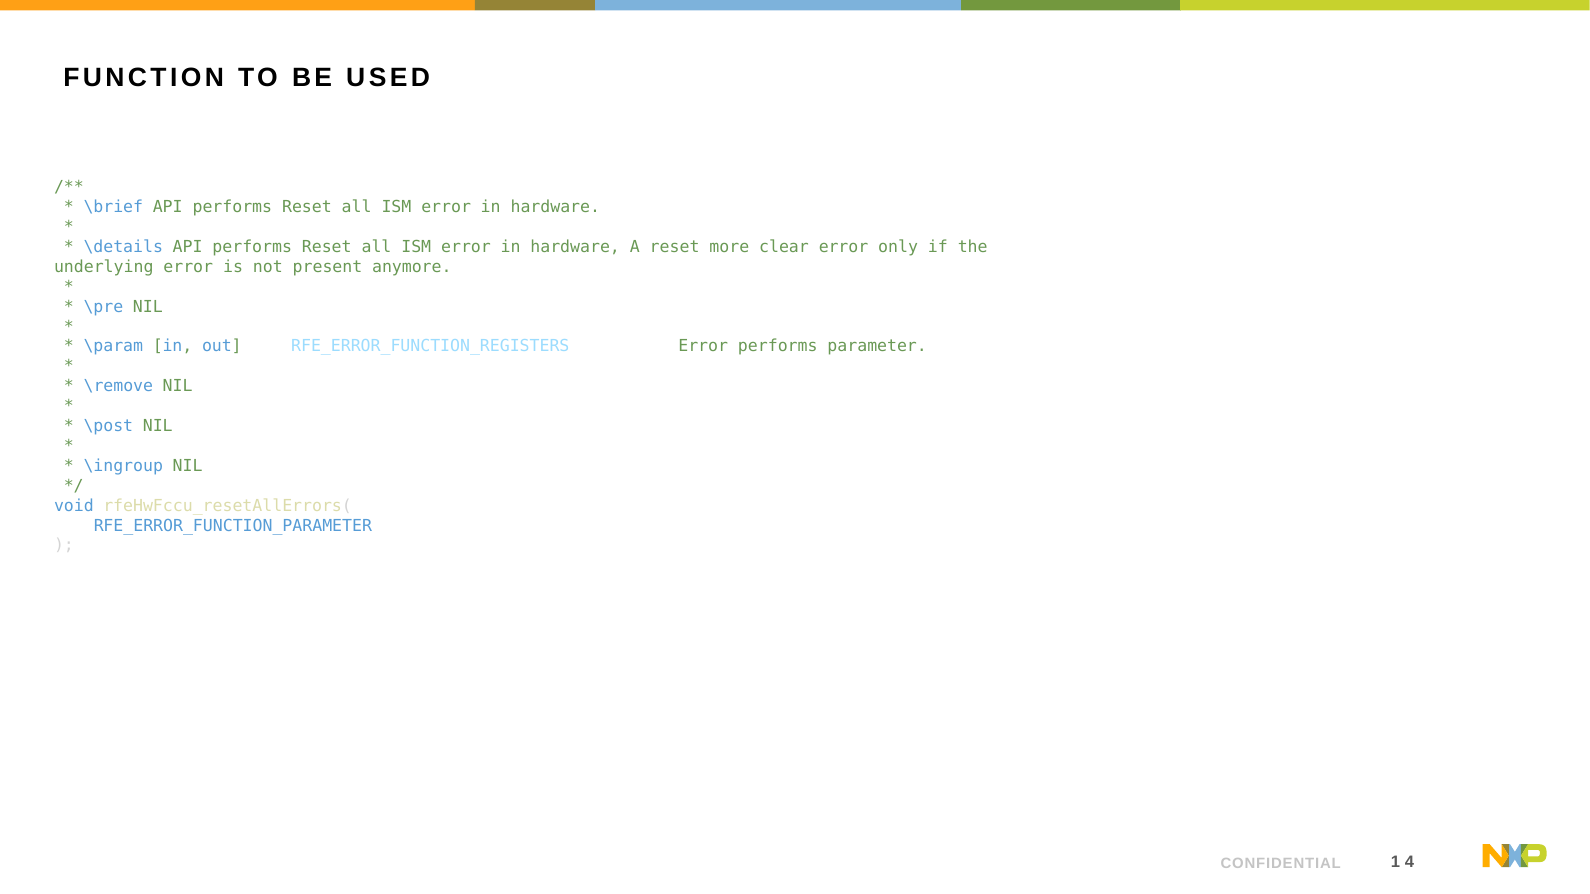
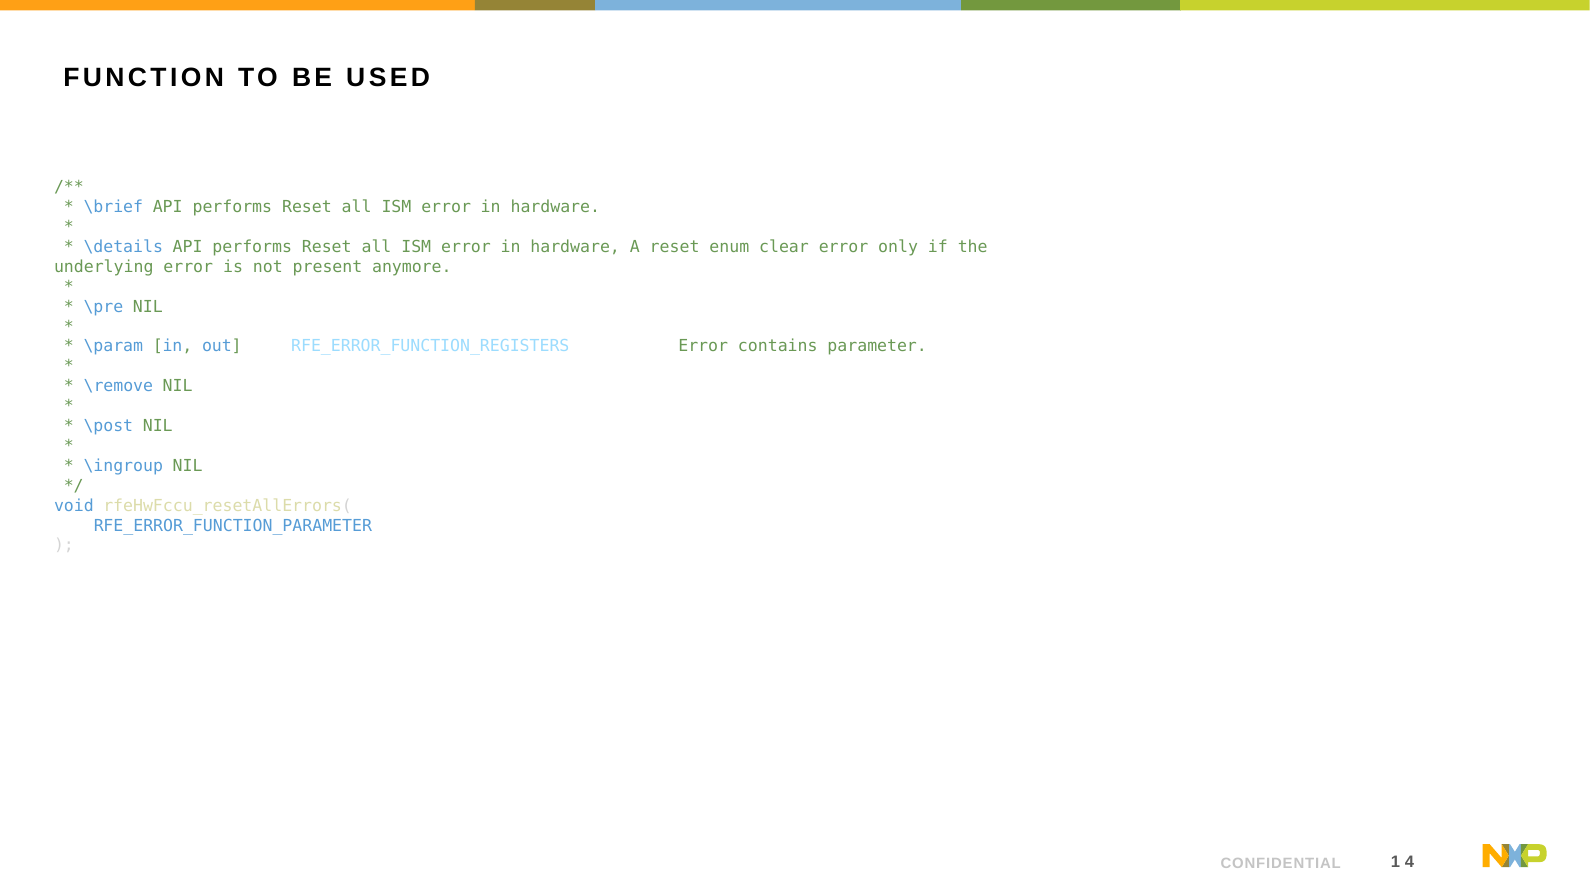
more: more -> enum
Error performs: performs -> contains
